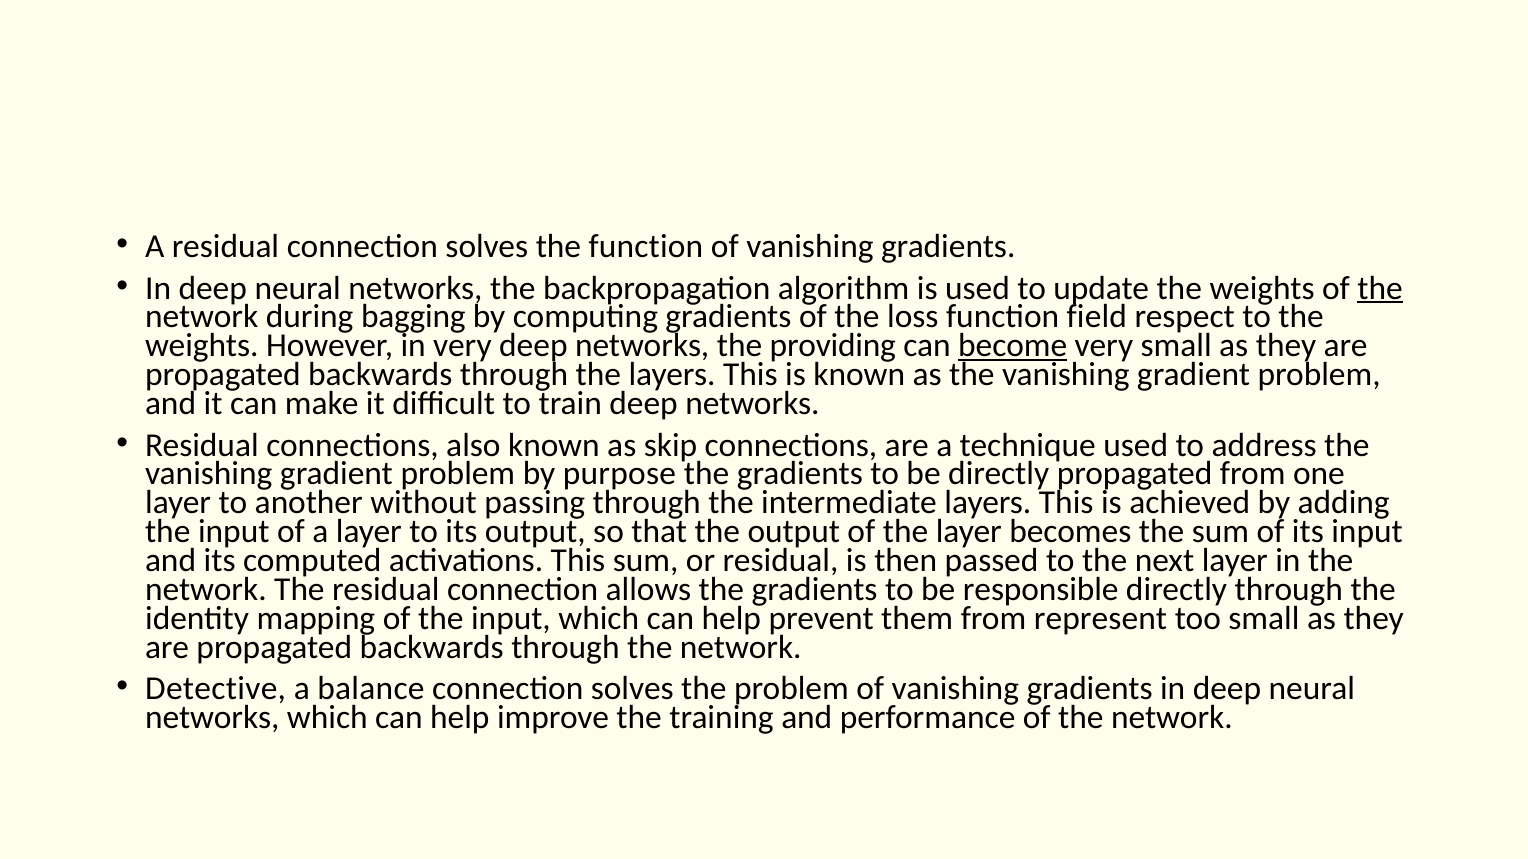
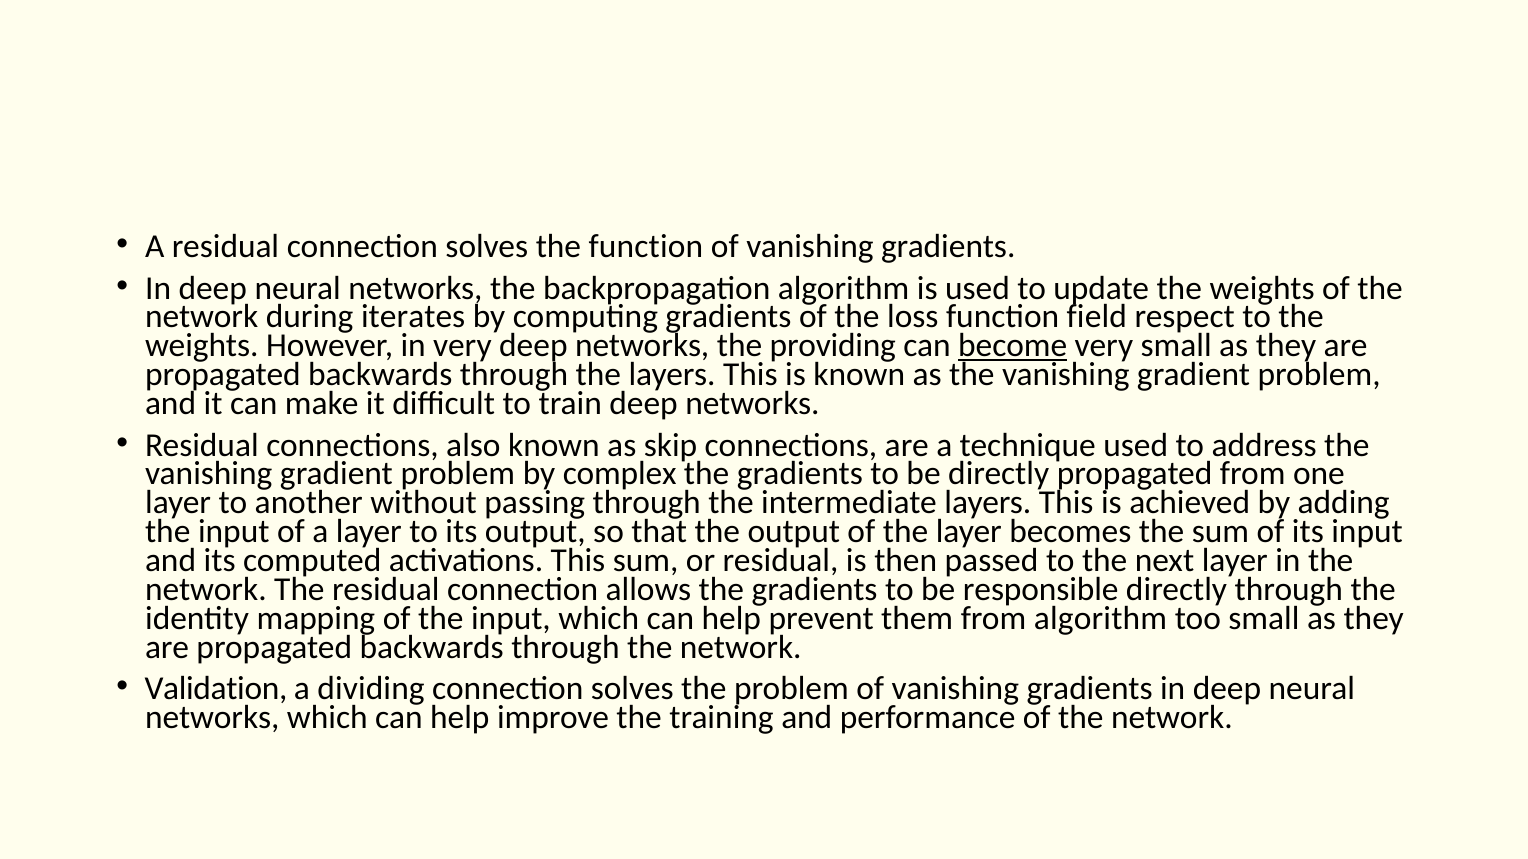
the at (1380, 288) underline: present -> none
bagging: bagging -> iterates
purpose: purpose -> complex
from represent: represent -> algorithm
Detective: Detective -> Validation
balance: balance -> dividing
